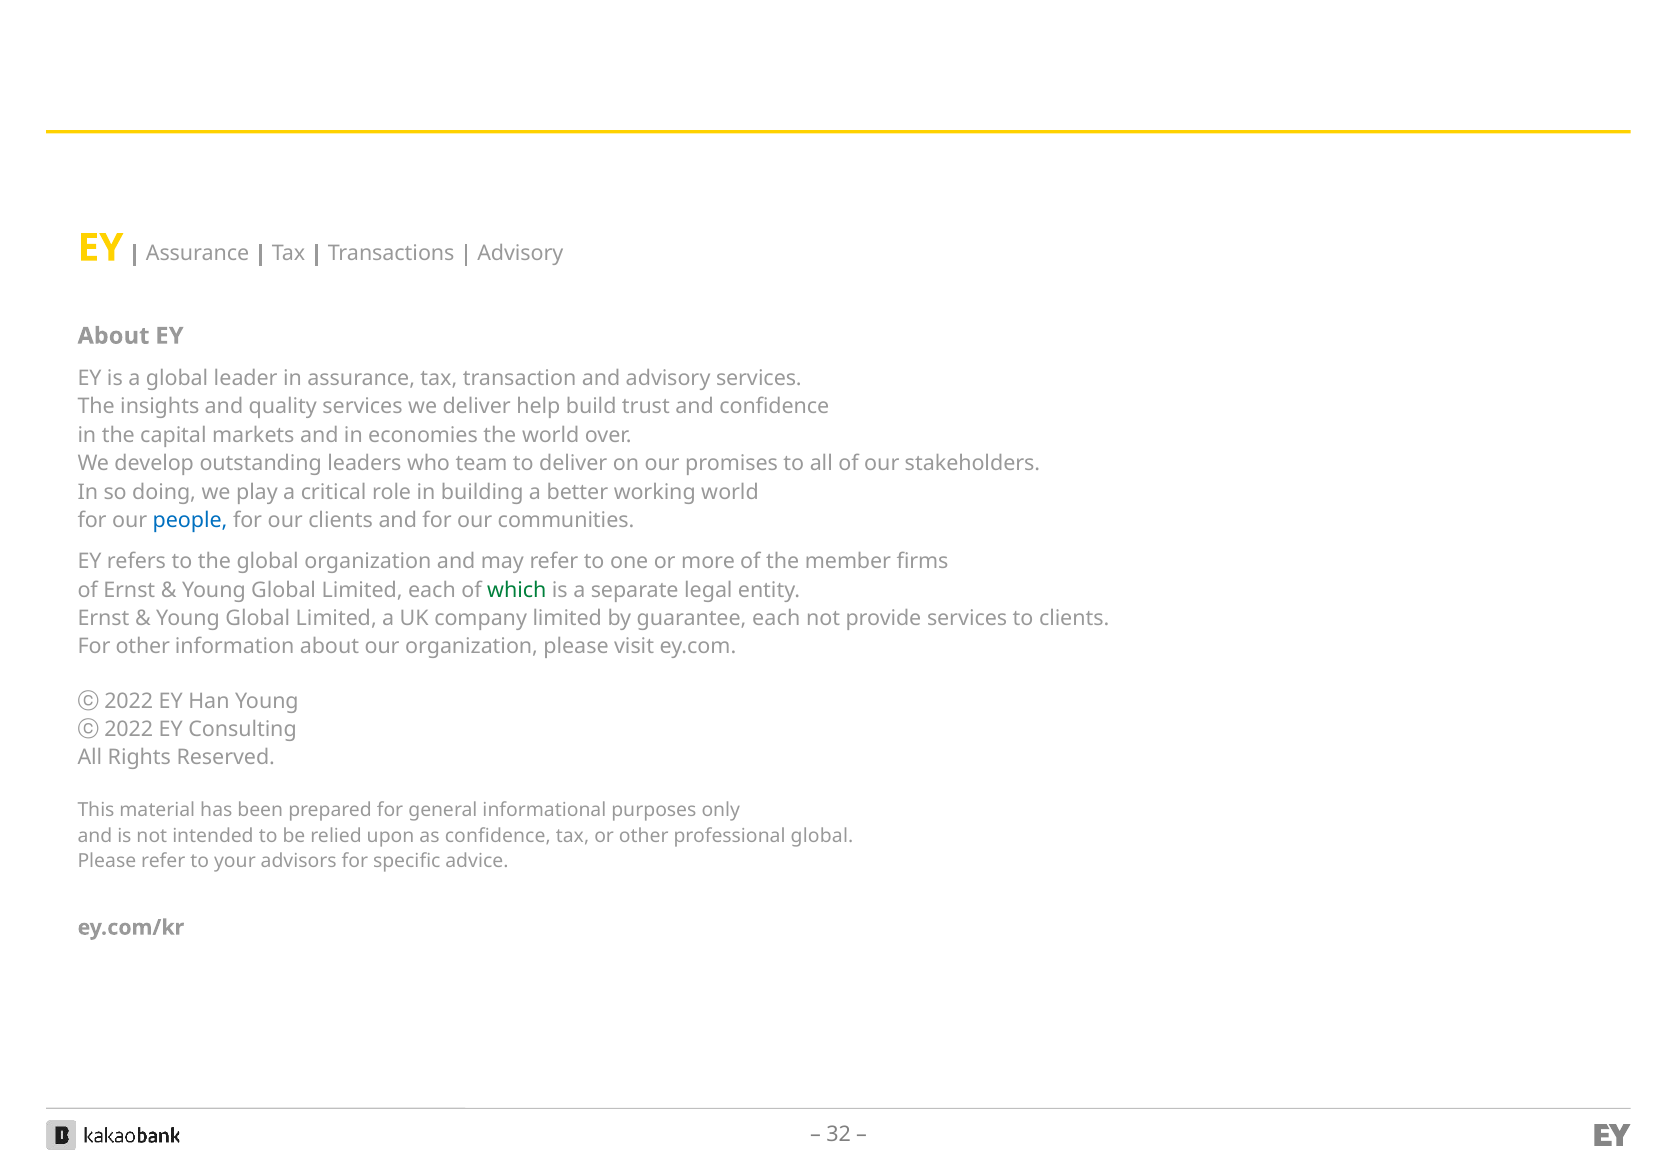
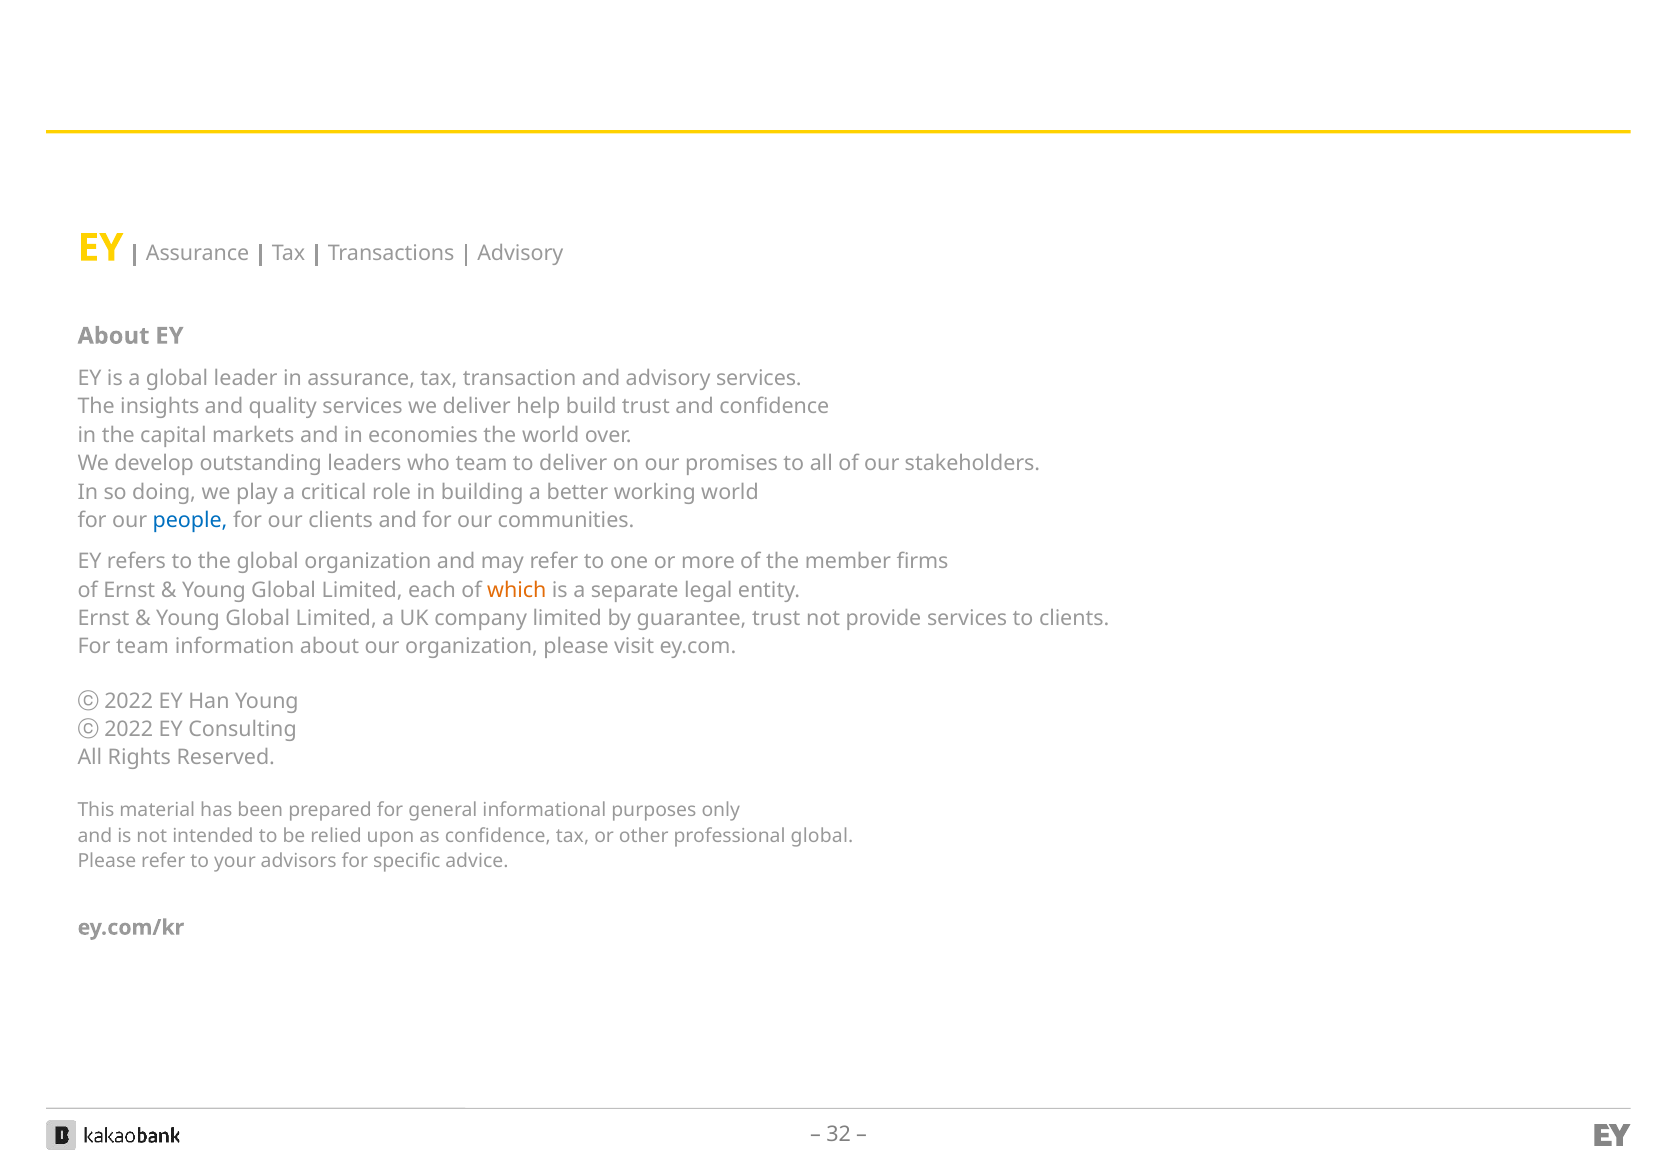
which colour: green -> orange
guarantee each: each -> trust
For other: other -> team
